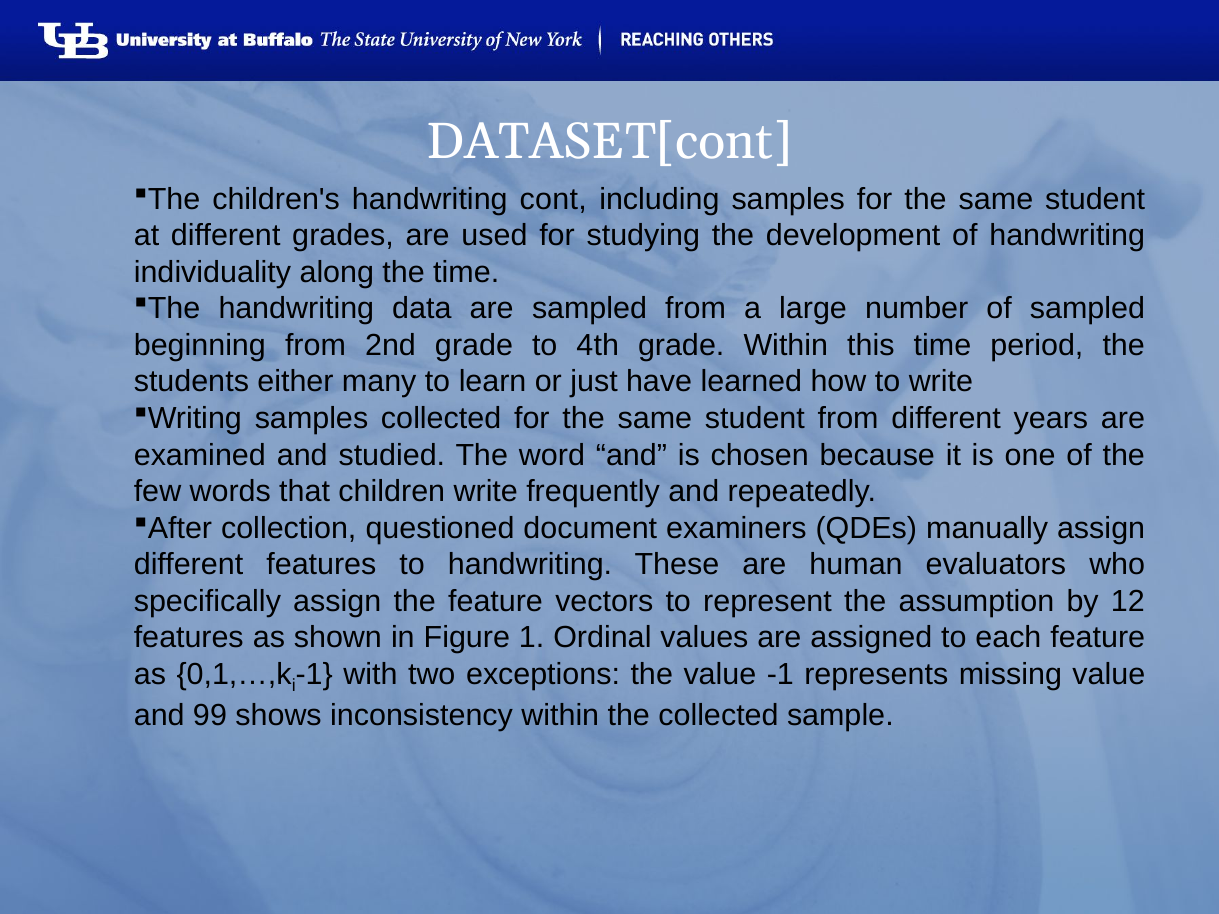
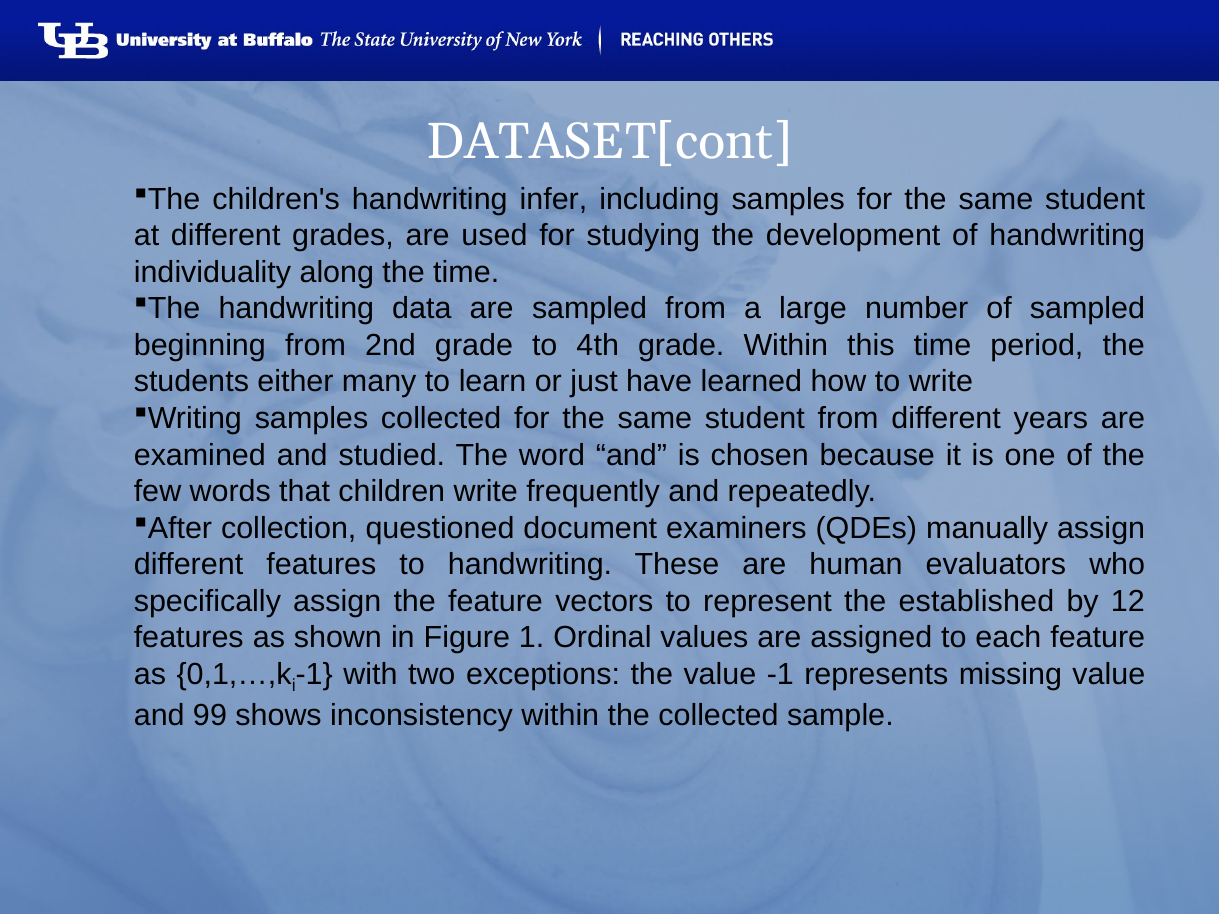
cont: cont -> infer
assumption: assumption -> established
